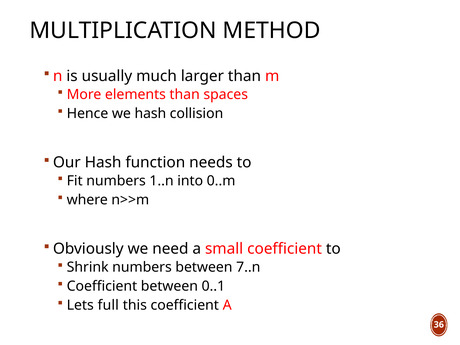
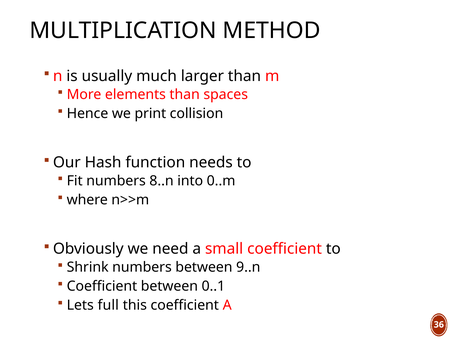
we hash: hash -> print
1..n: 1..n -> 8..n
7..n: 7..n -> 9..n
